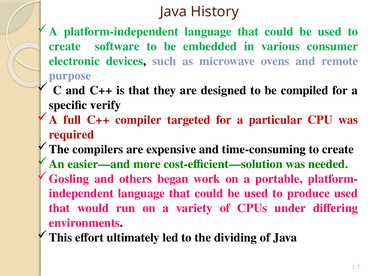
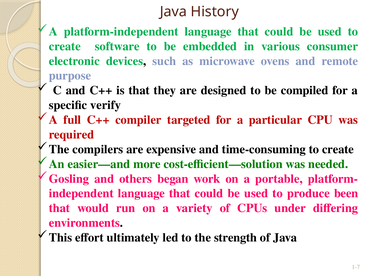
produce used: used -> been
dividing: dividing -> strength
